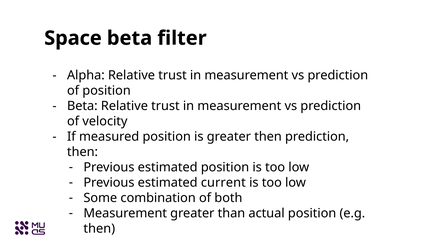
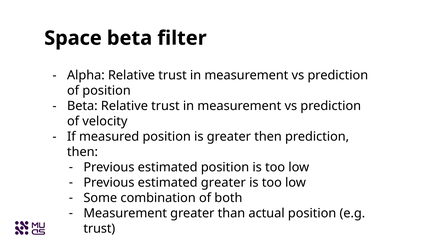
estimated current: current -> greater
then at (99, 228): then -> trust
